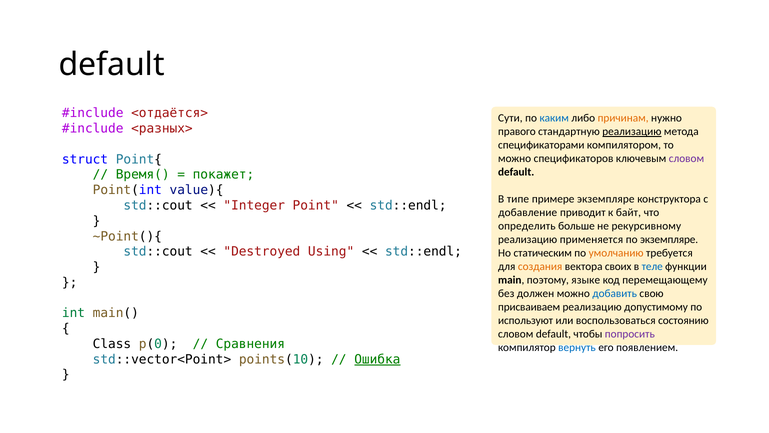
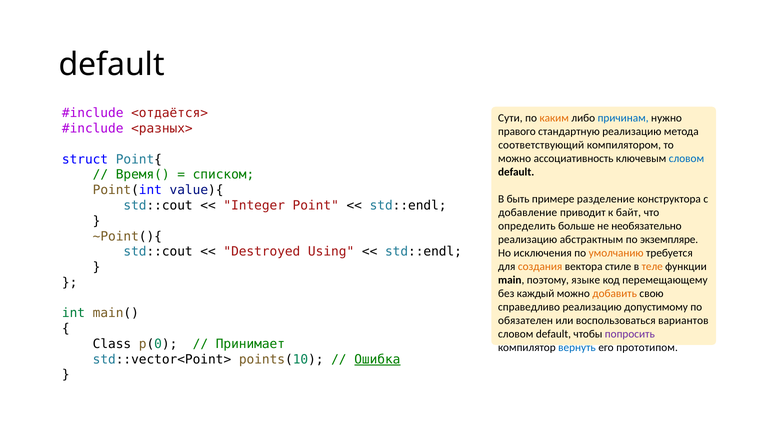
каким colour: blue -> orange
причинам colour: orange -> blue
реализацию at (632, 132) underline: present -> none
спецификаторами: спецификаторами -> соответствующий
спецификаторов: спецификаторов -> ассоциативность
словом at (686, 159) colour: purple -> blue
покажет: покажет -> списком
типе: типе -> быть
примере экземпляре: экземпляре -> разделение
рекурсивному: рекурсивному -> необязательно
применяется: применяется -> абстрактным
статическим: статическим -> исключения
своих: своих -> стиле
теле colour: blue -> orange
должен: должен -> каждый
добавить colour: blue -> orange
присваиваем: присваиваем -> справедливо
используют: используют -> обязателен
состоянию: состоянию -> вариантов
Сравнения: Сравнения -> Принимает
появлением: появлением -> прототипом
